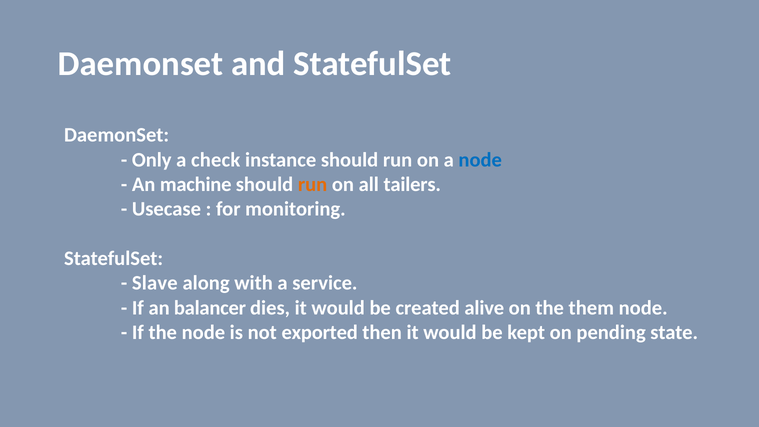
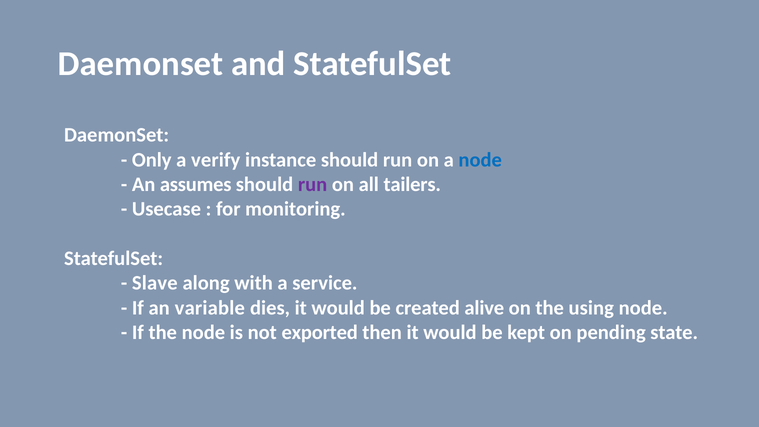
check: check -> verify
machine: machine -> assumes
run at (313, 184) colour: orange -> purple
balancer: balancer -> variable
them: them -> using
